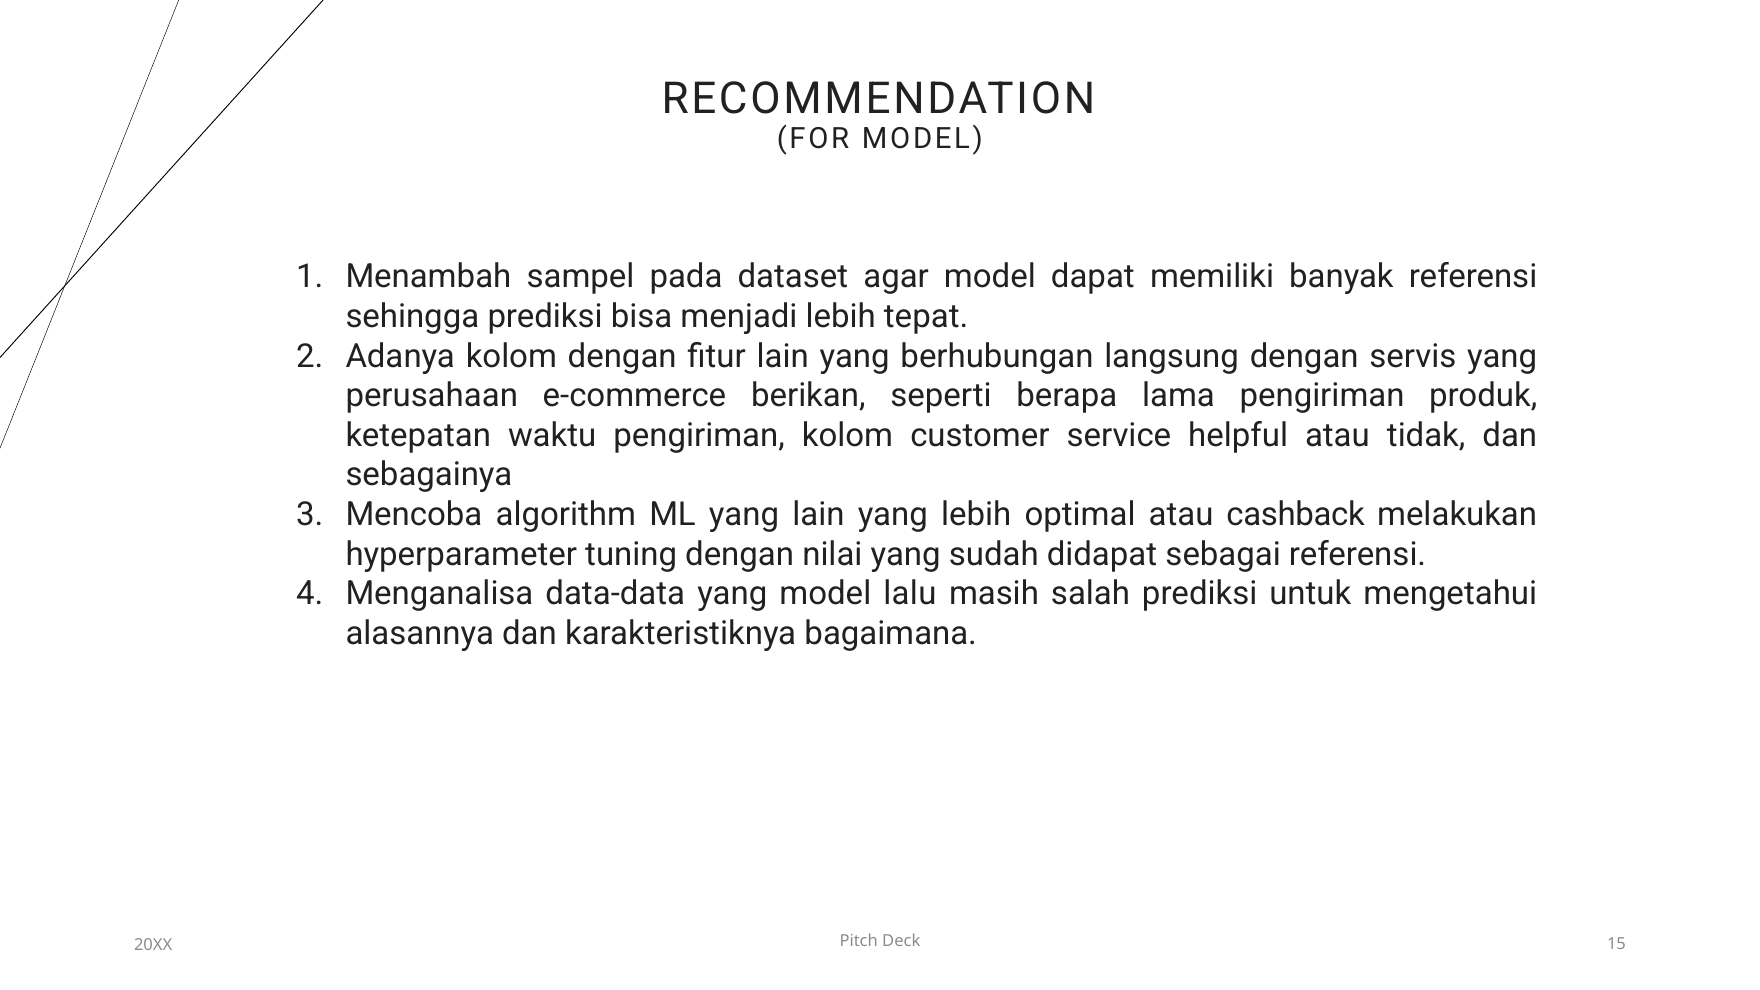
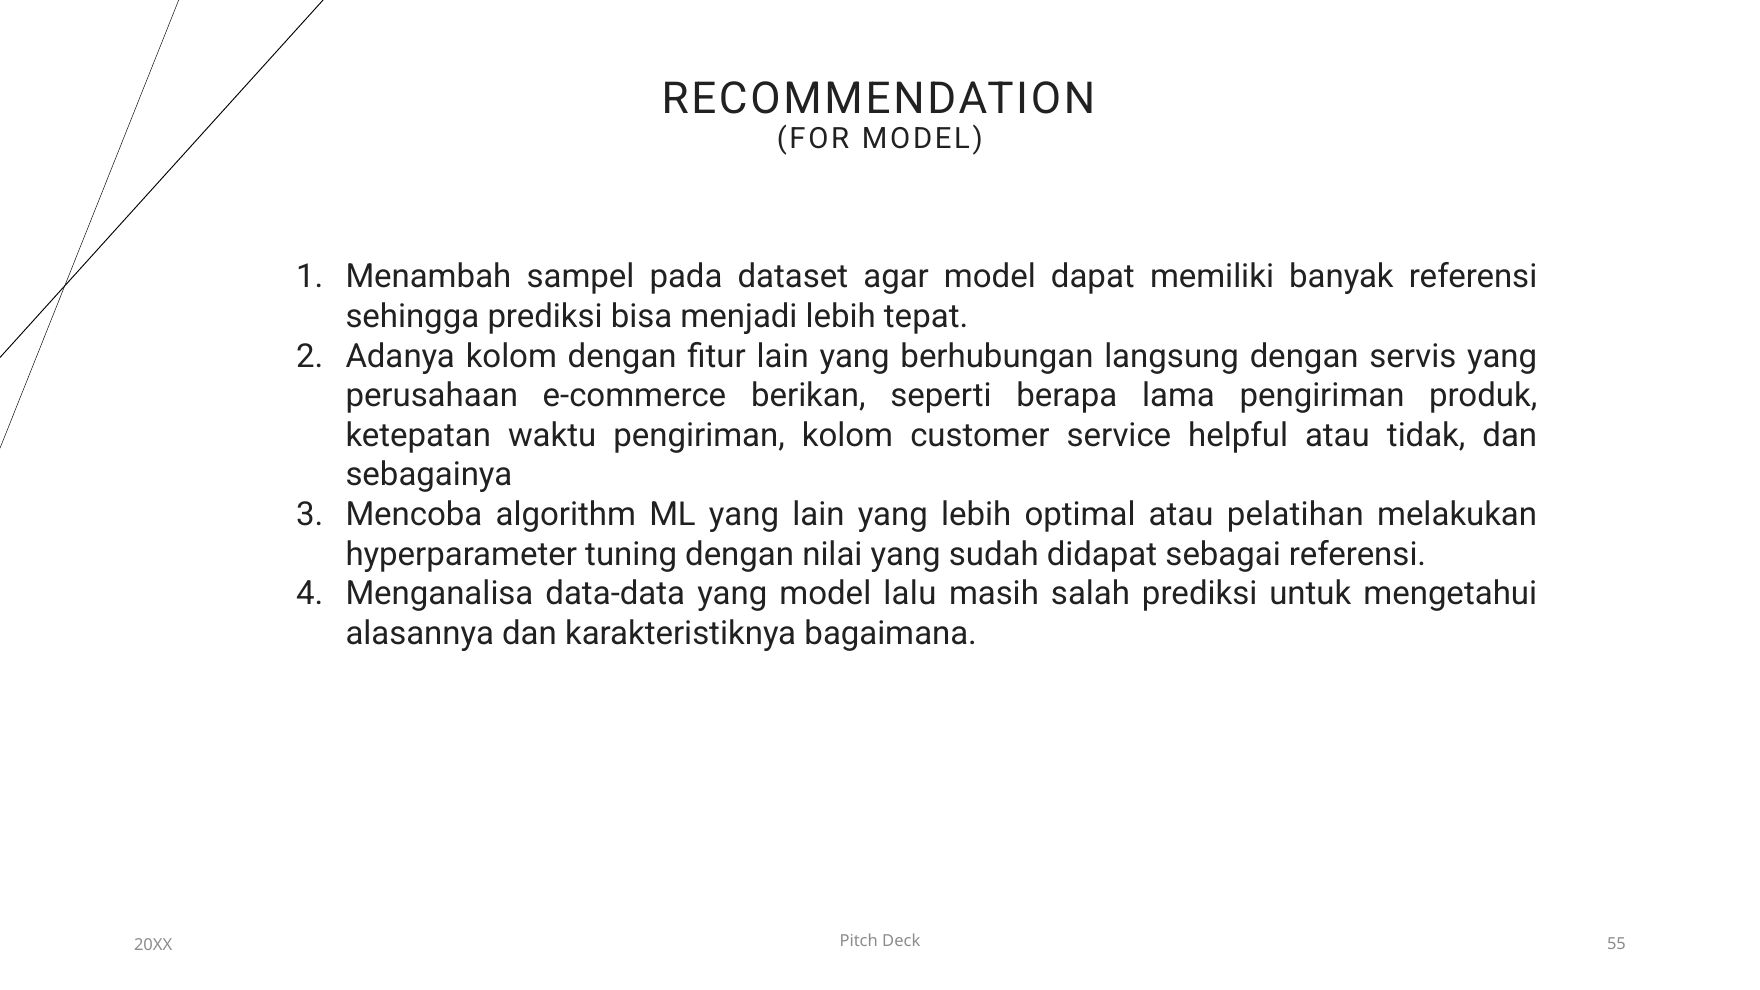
cashback: cashback -> pelatihan
15: 15 -> 55
